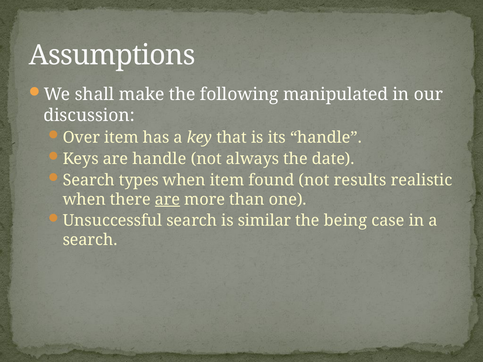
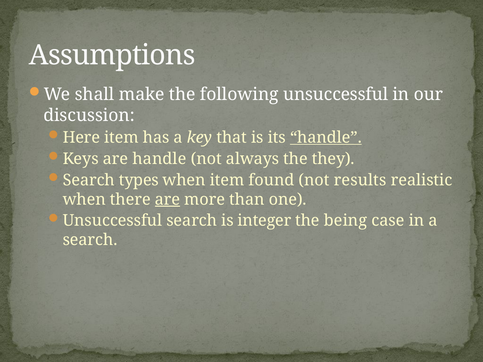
following manipulated: manipulated -> unsuccessful
Over: Over -> Here
handle at (326, 138) underline: none -> present
date: date -> they
similar: similar -> integer
